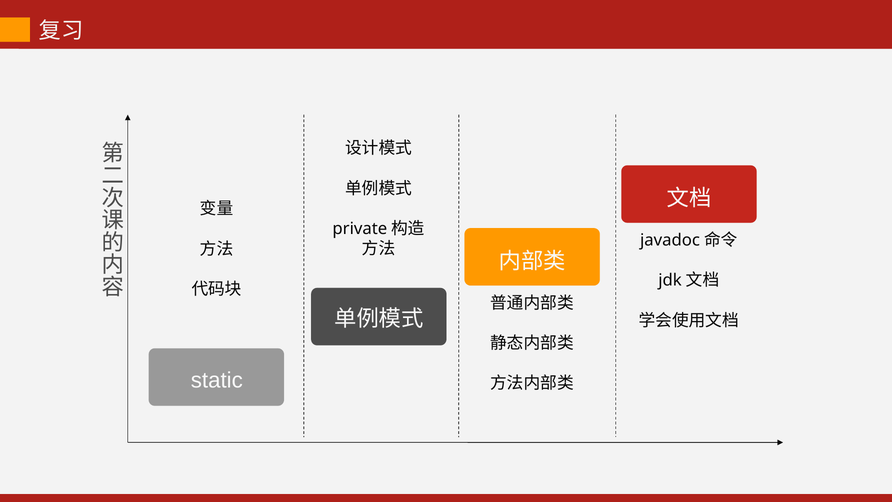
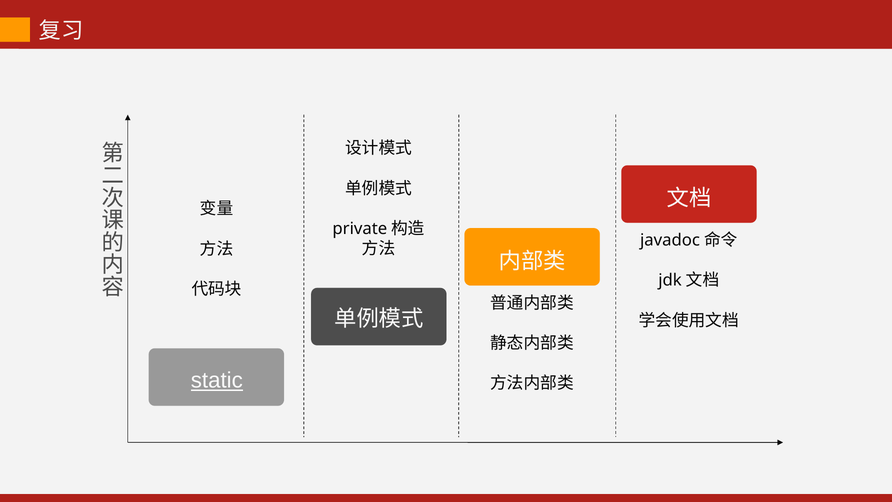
static underline: none -> present
